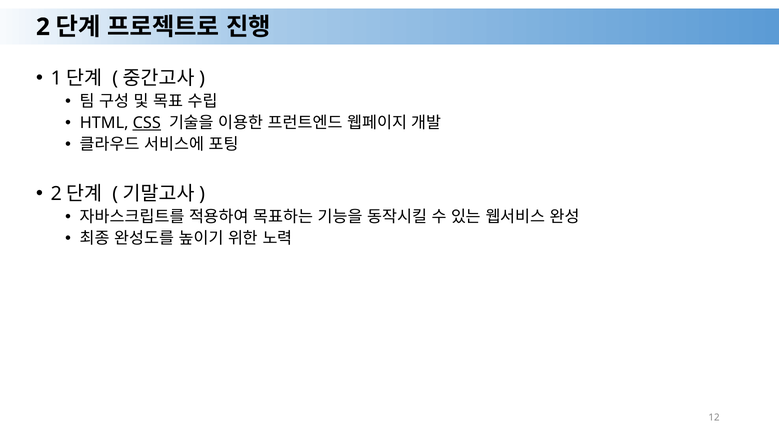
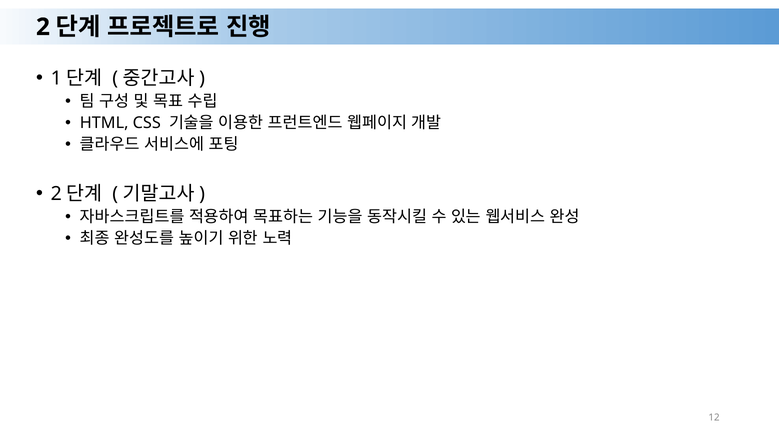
CSS underline: present -> none
